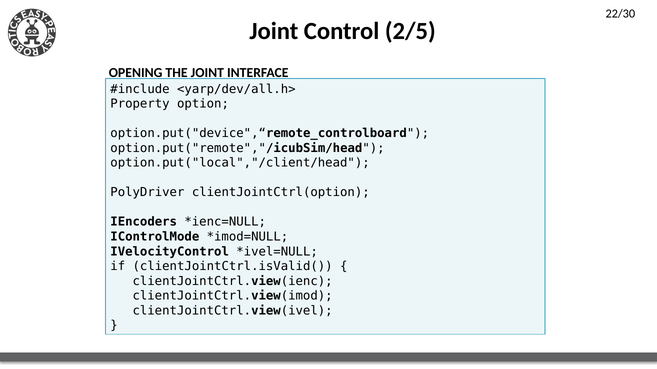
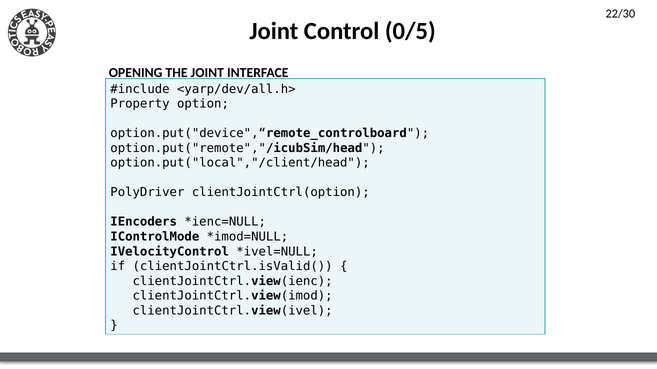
2/5: 2/5 -> 0/5
